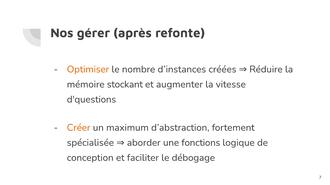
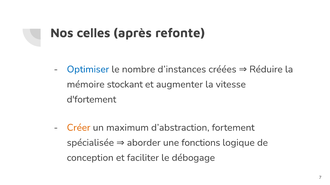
gérer: gérer -> celles
Optimiser colour: orange -> blue
d'questions: d'questions -> d'fortement
